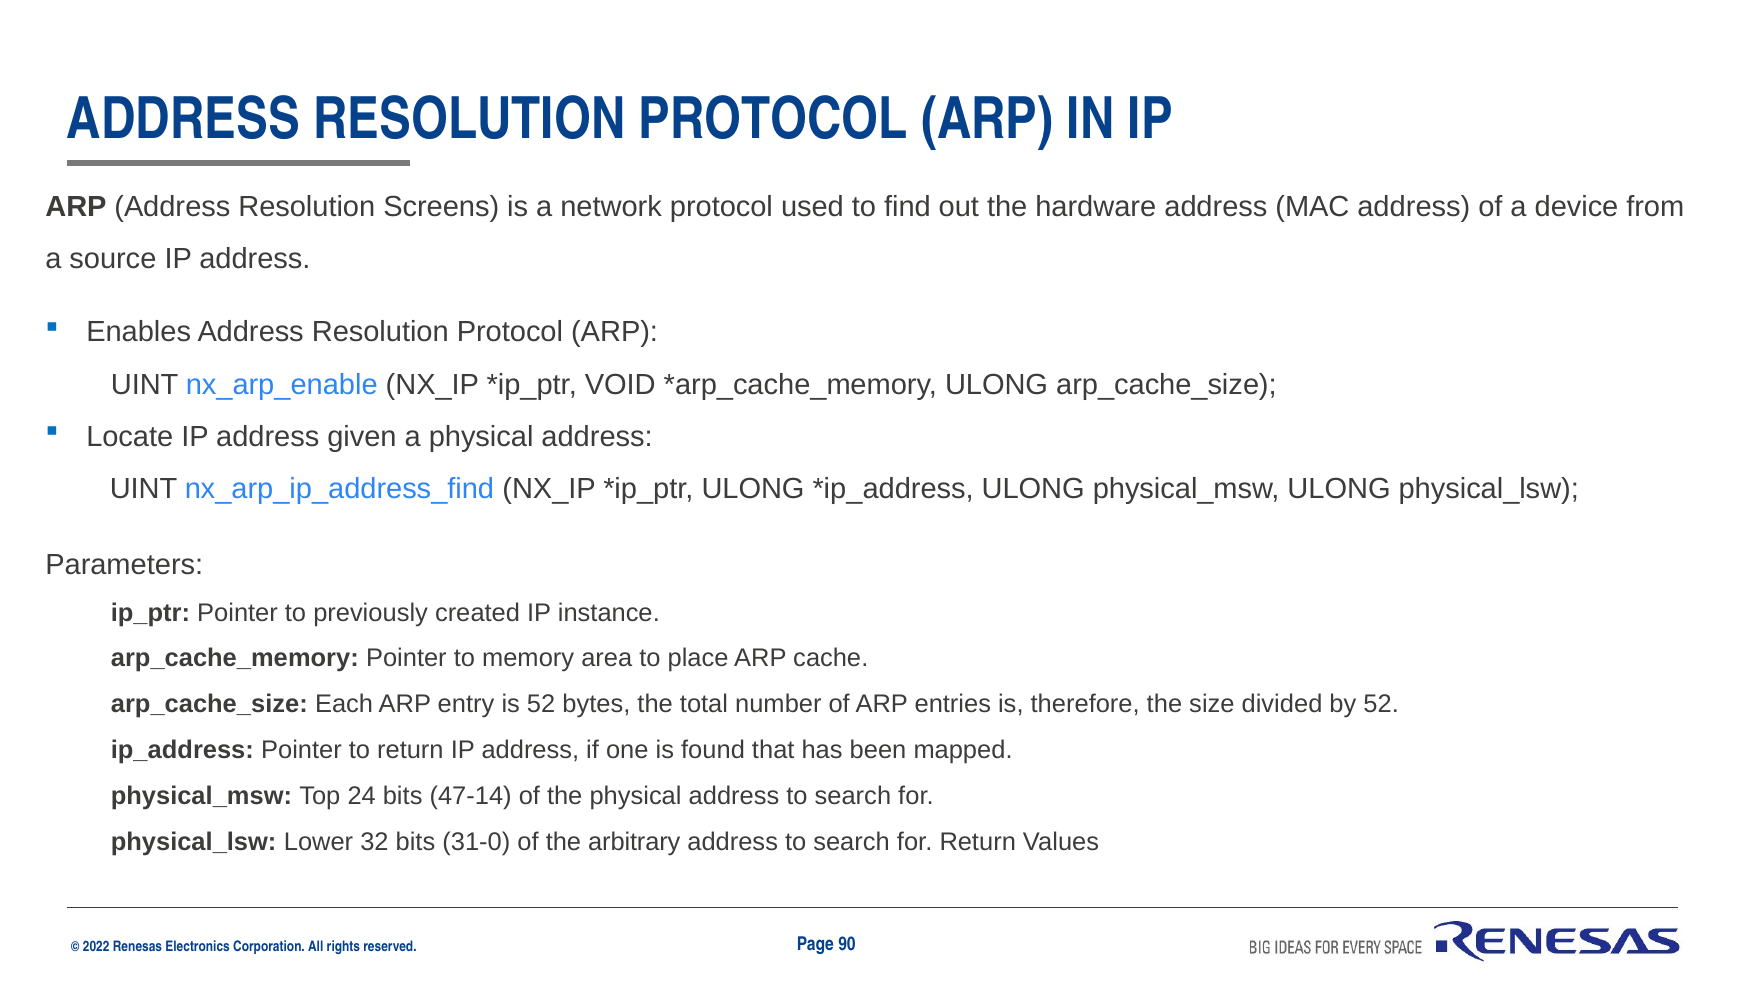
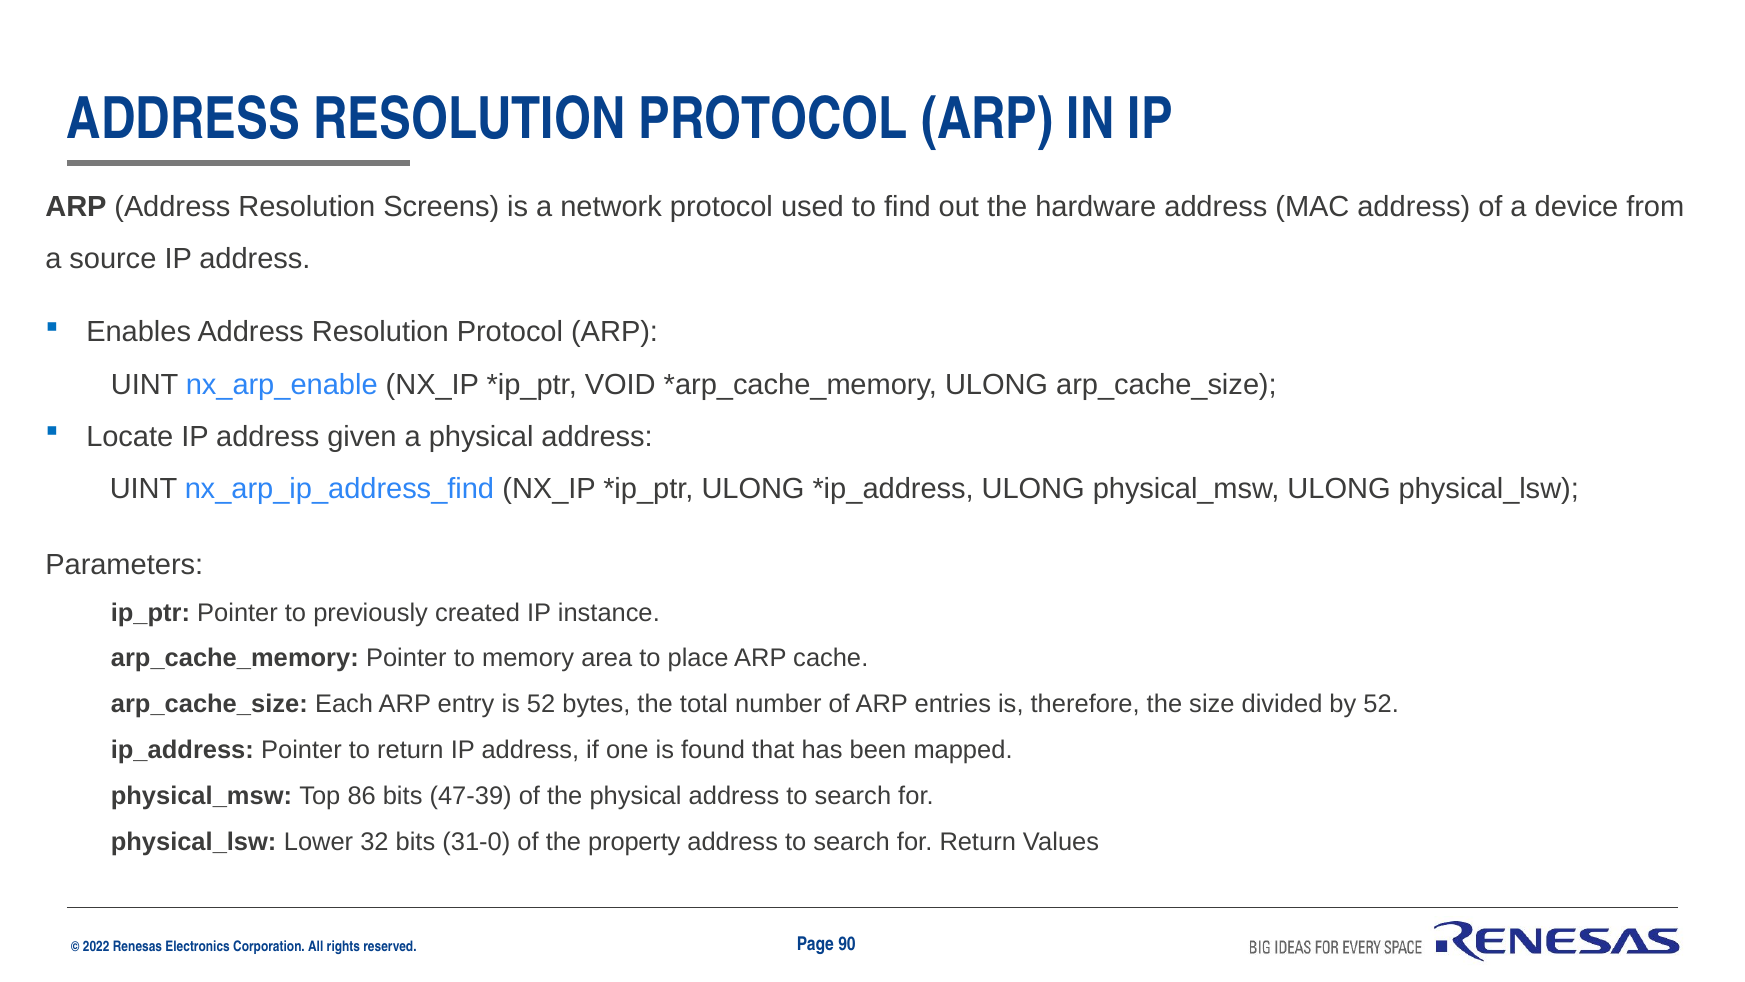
24: 24 -> 86
47-14: 47-14 -> 47-39
arbitrary: arbitrary -> property
